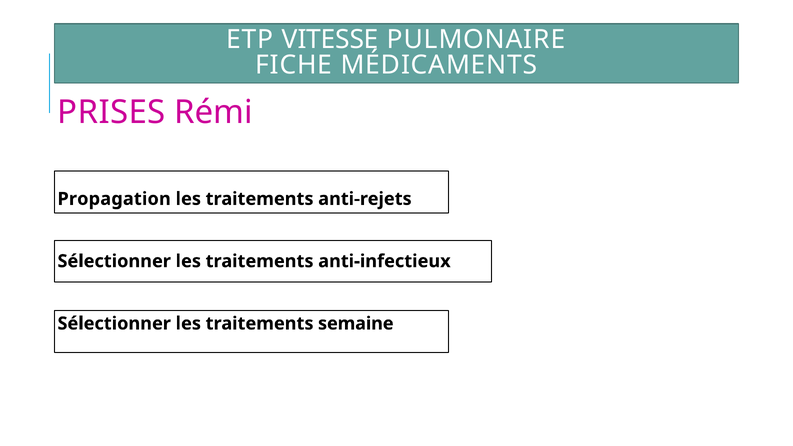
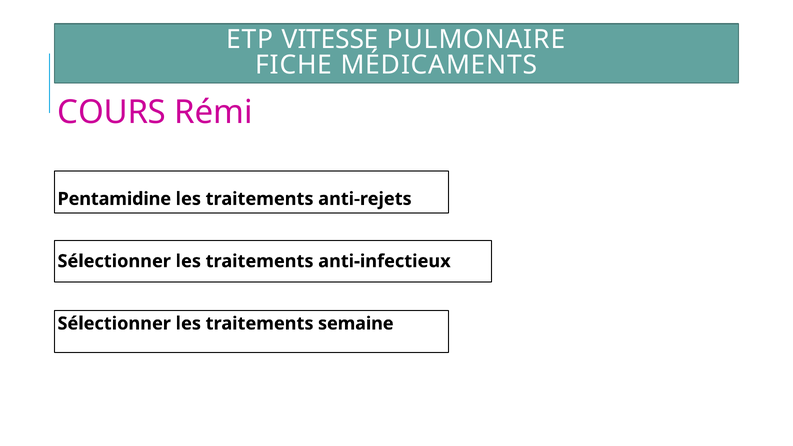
PRISES: PRISES -> COURS
Propagation: Propagation -> Pentamidine
